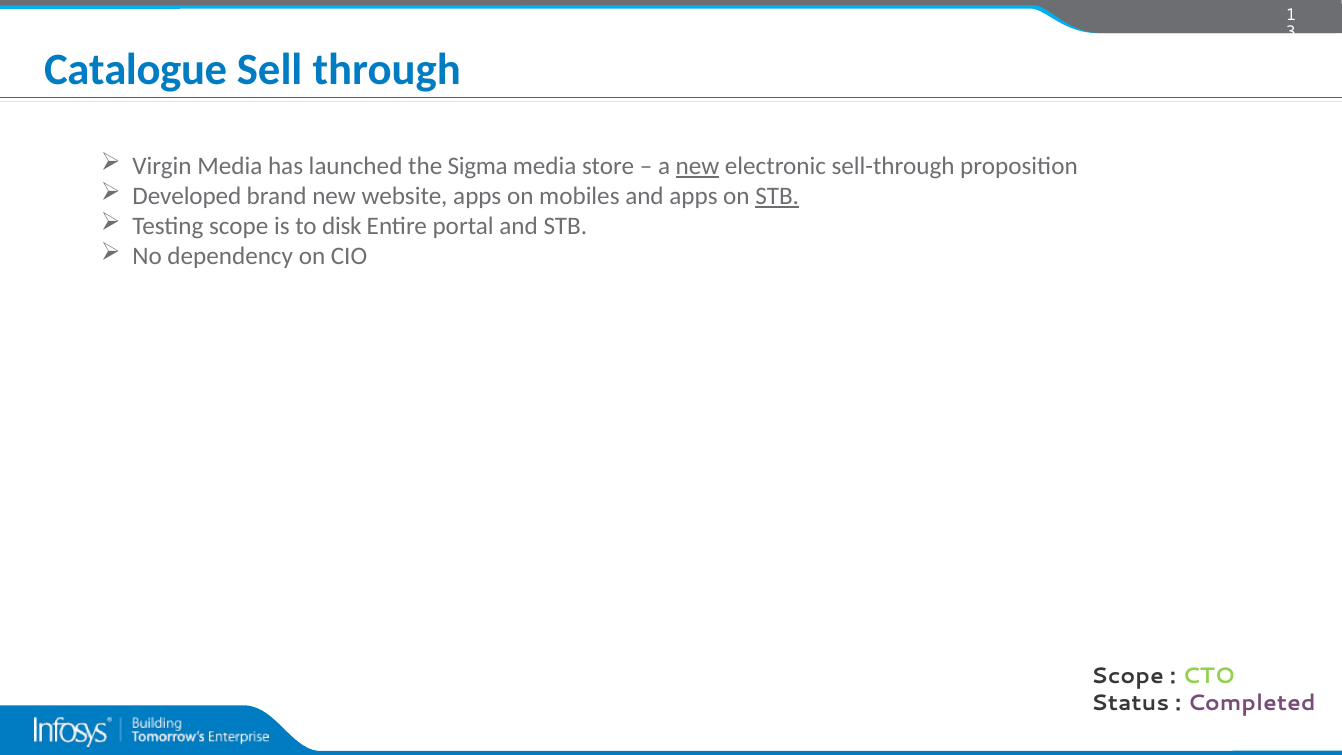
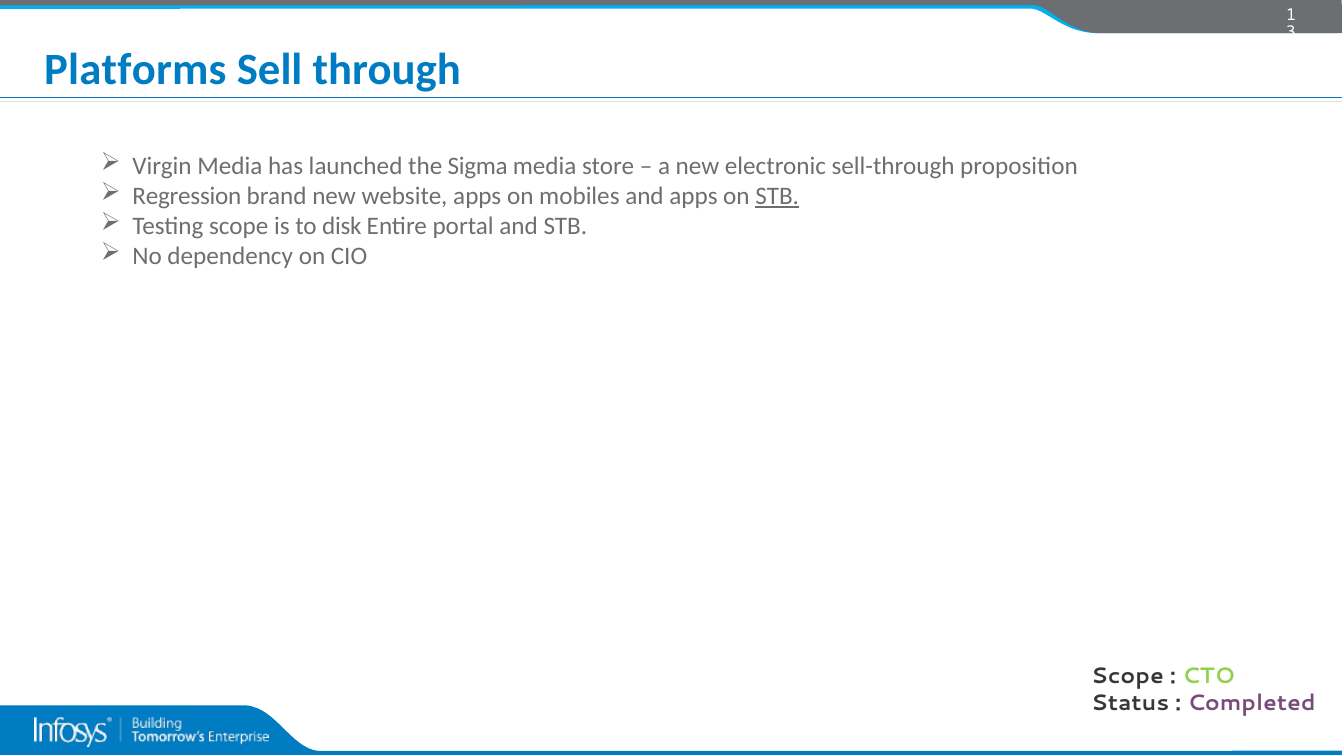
Catalogue: Catalogue -> Platforms
new at (697, 166) underline: present -> none
Developed: Developed -> Regression
